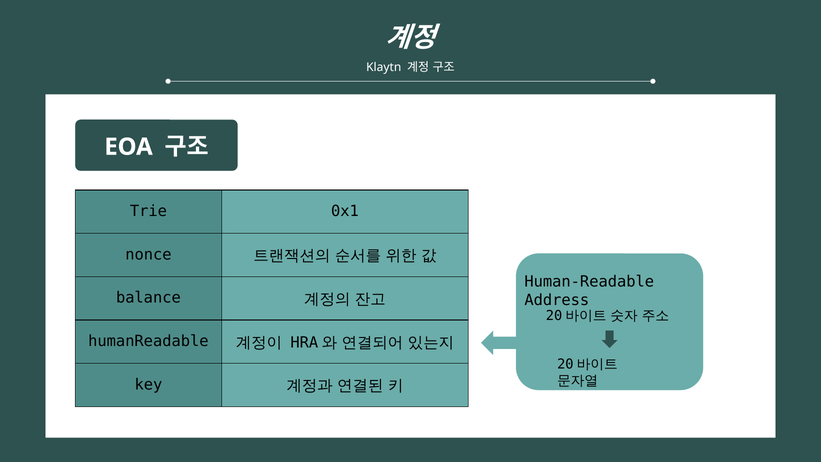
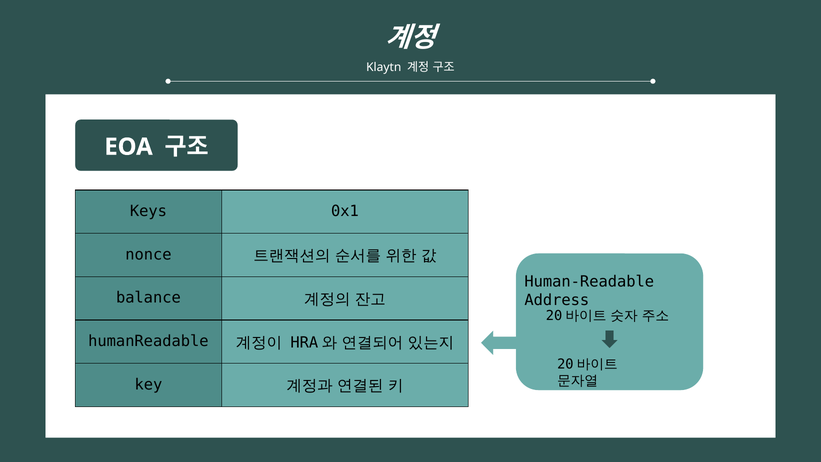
Trie: Trie -> Keys
